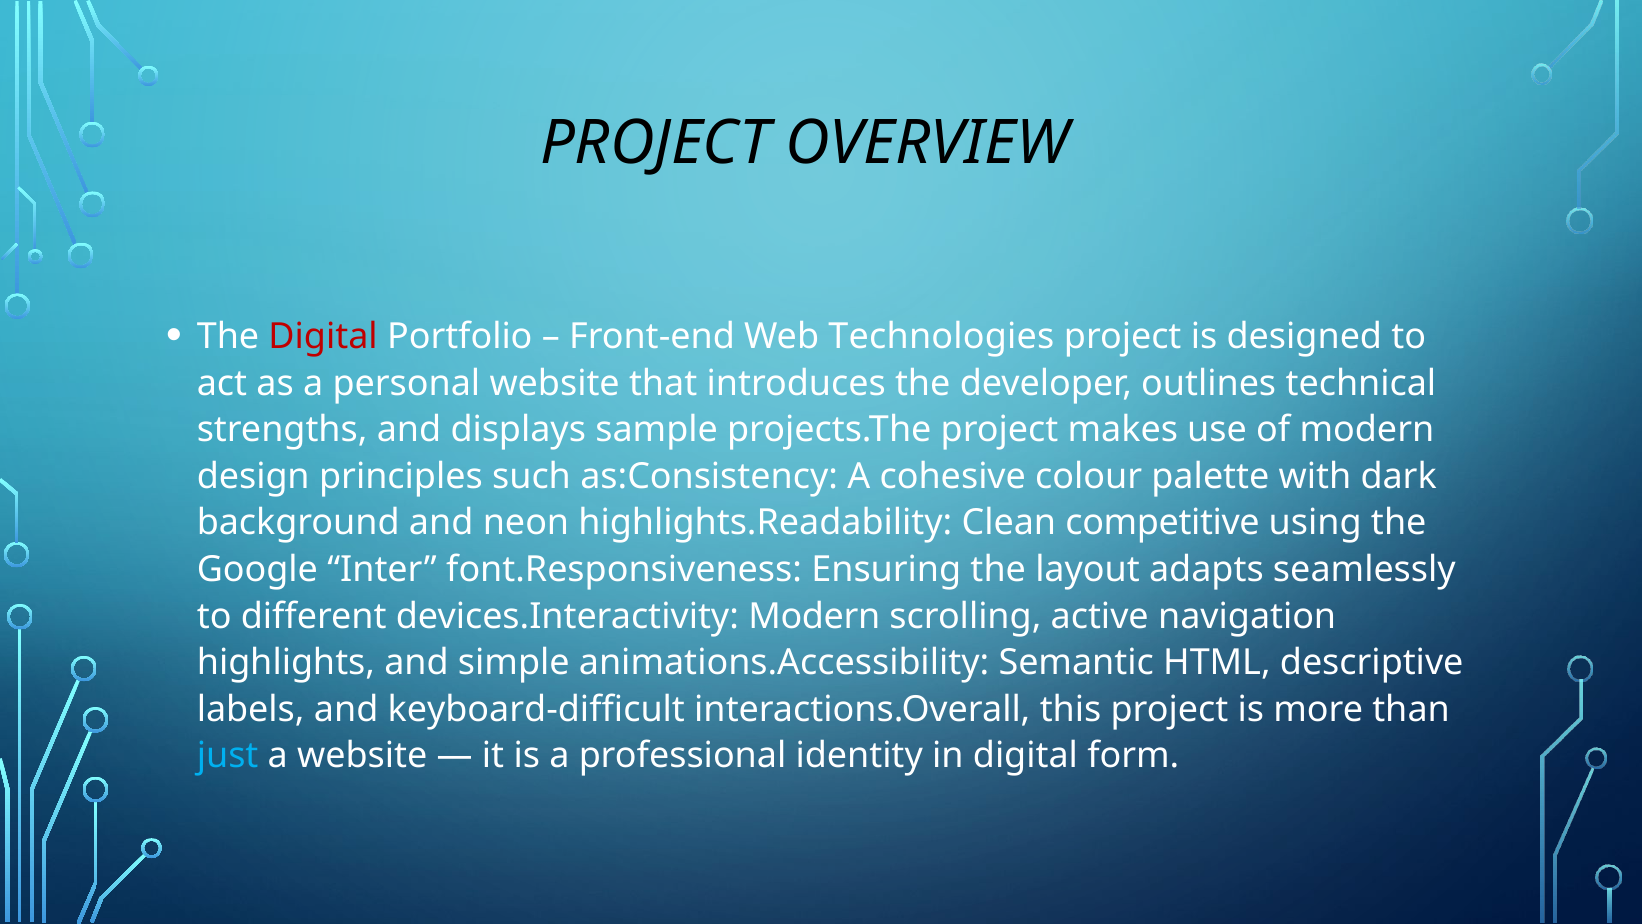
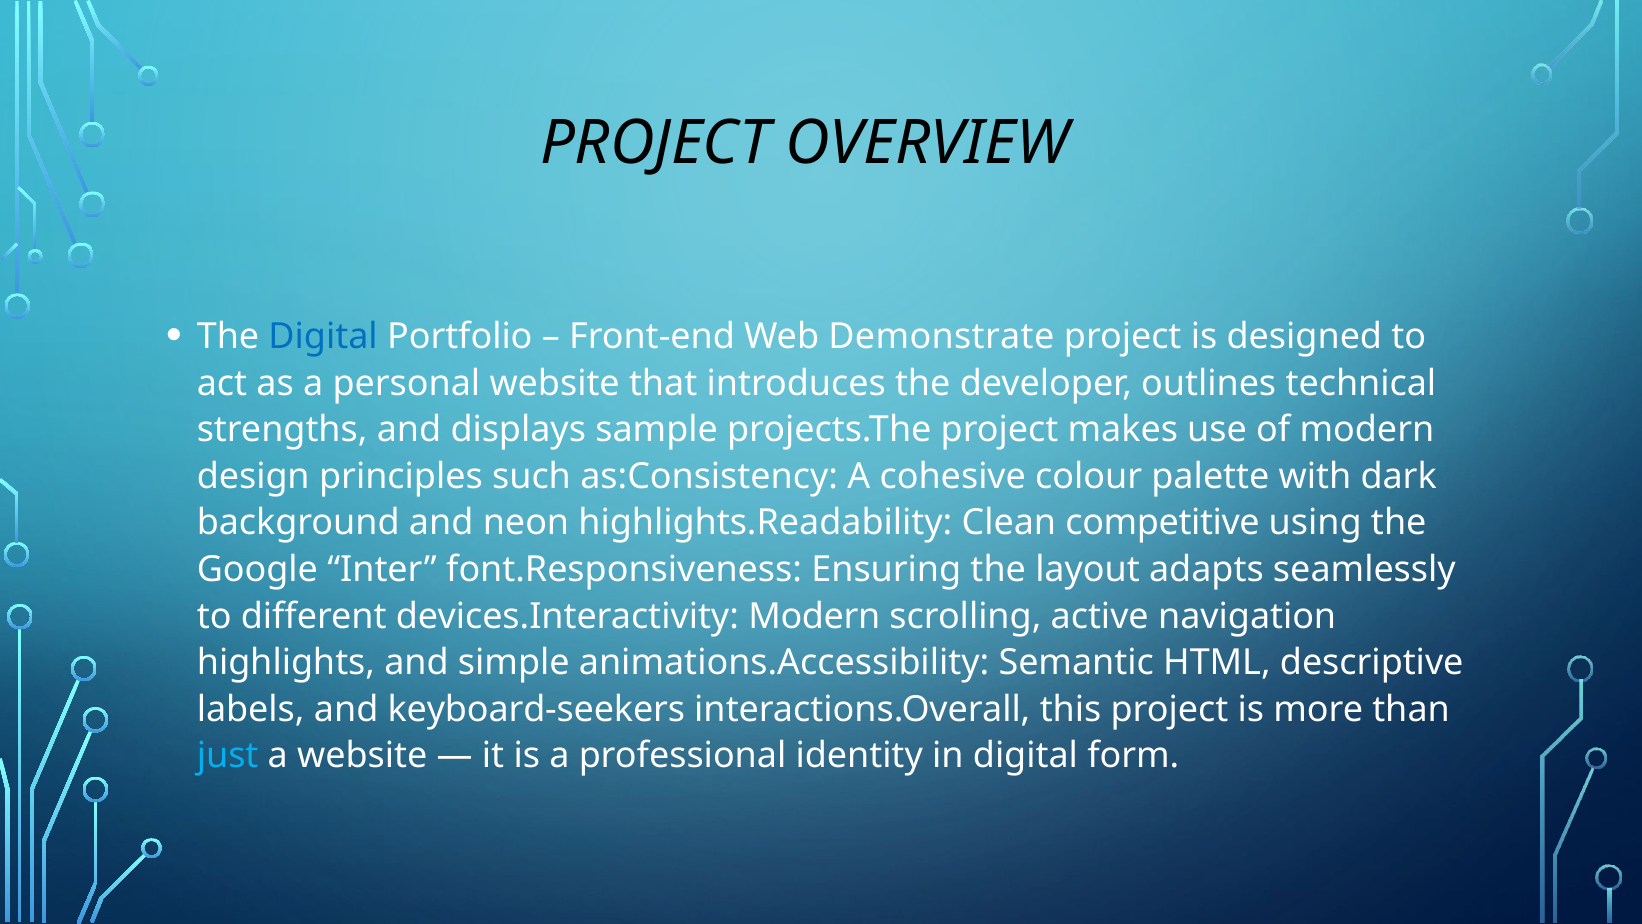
Digital at (323, 337) colour: red -> blue
Technologies: Technologies -> Demonstrate
keyboard-difficult: keyboard-difficult -> keyboard-seekers
